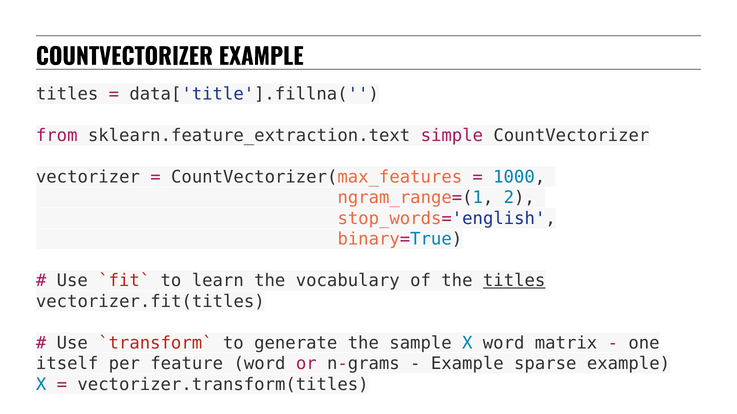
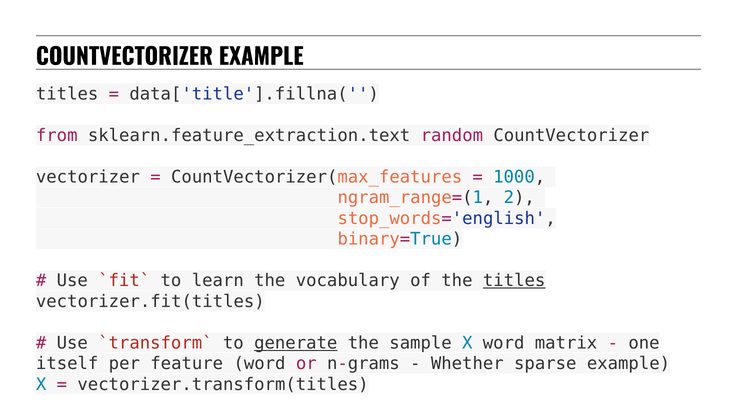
simple: simple -> random
generate underline: none -> present
Example at (467, 363): Example -> Whether
